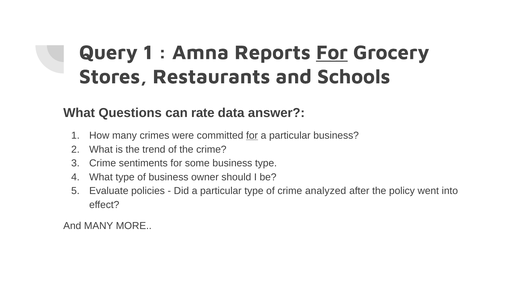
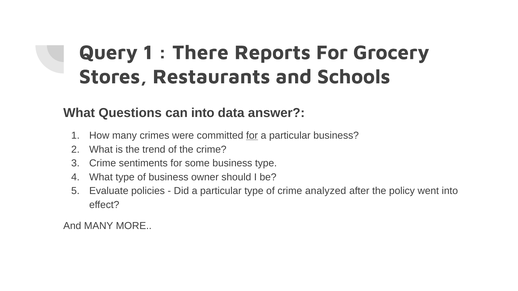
Amna: Amna -> There
For at (332, 53) underline: present -> none
can rate: rate -> into
